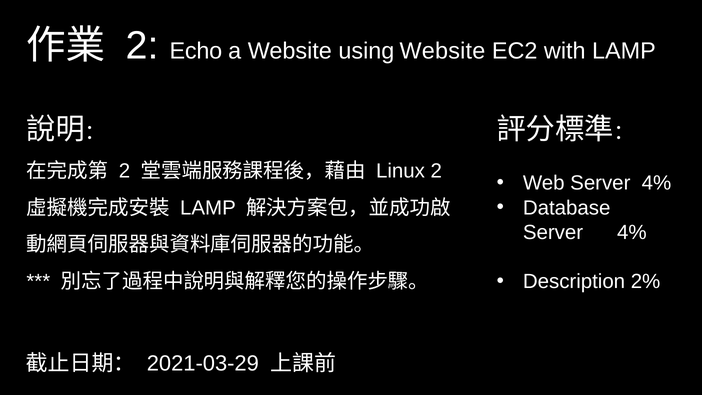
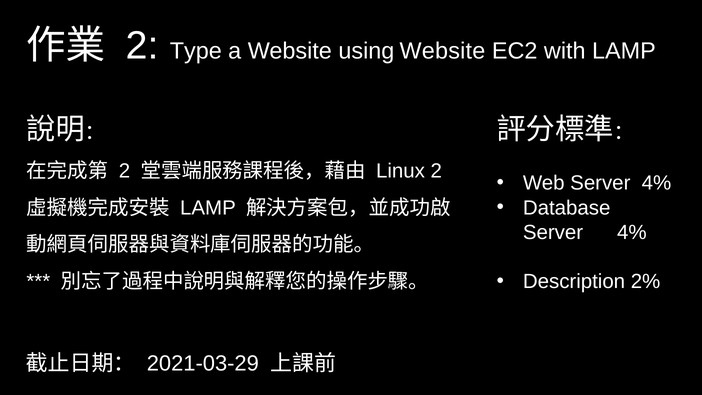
Echo: Echo -> Type
